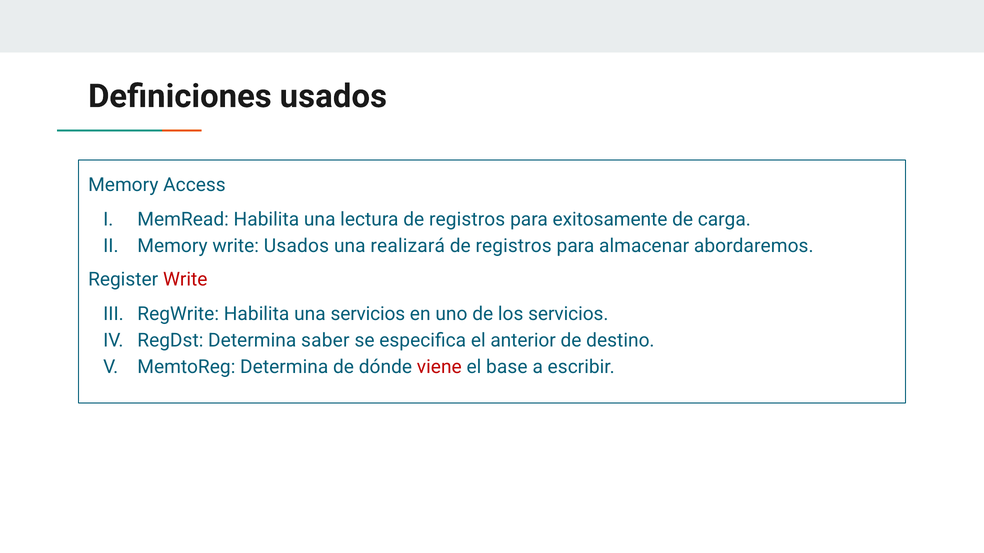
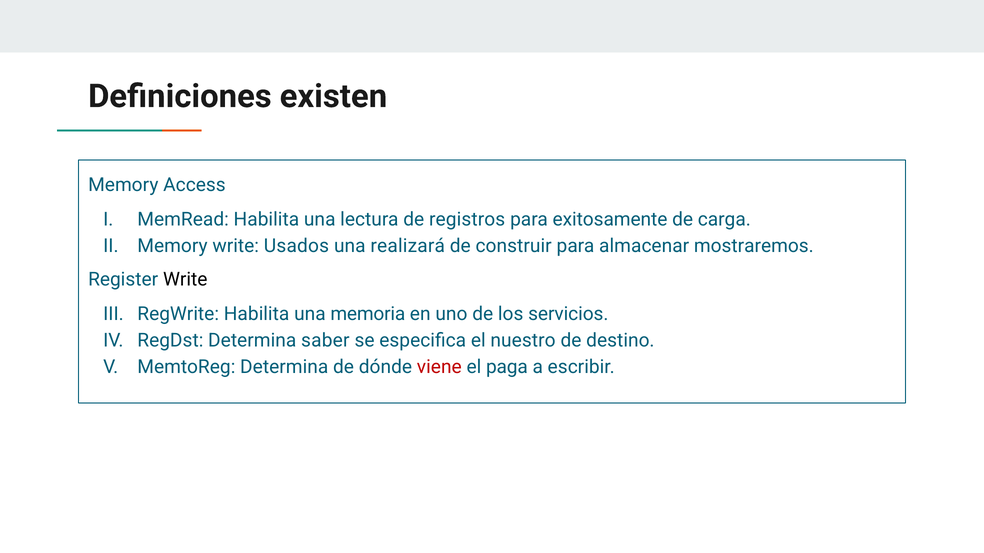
Definiciones usados: usados -> existen
registros at (514, 246): registros -> construir
abordaremos: abordaremos -> mostraremos
Write at (185, 280) colour: red -> black
una servicios: servicios -> memoria
anterior: anterior -> nuestro
base: base -> paga
